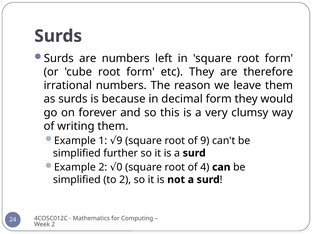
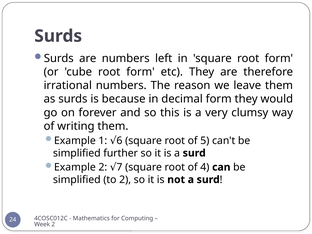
1 9: 9 -> 6
of 9: 9 -> 5
0: 0 -> 7
